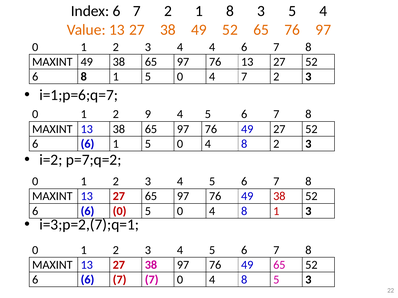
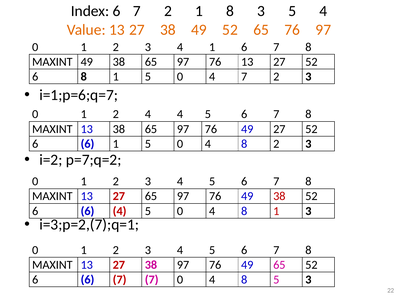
4 4: 4 -> 1
2 9: 9 -> 4
6 0: 0 -> 4
